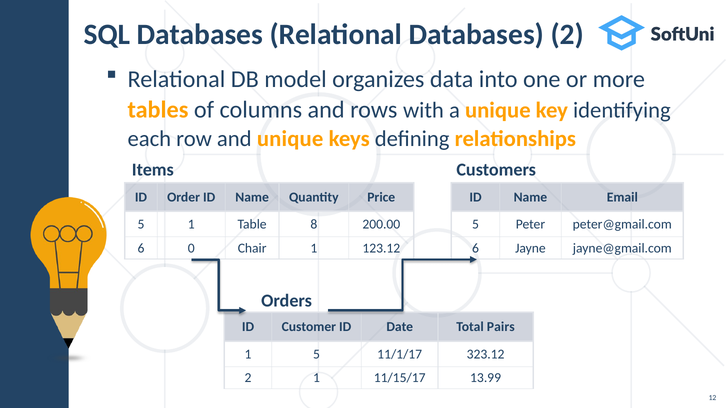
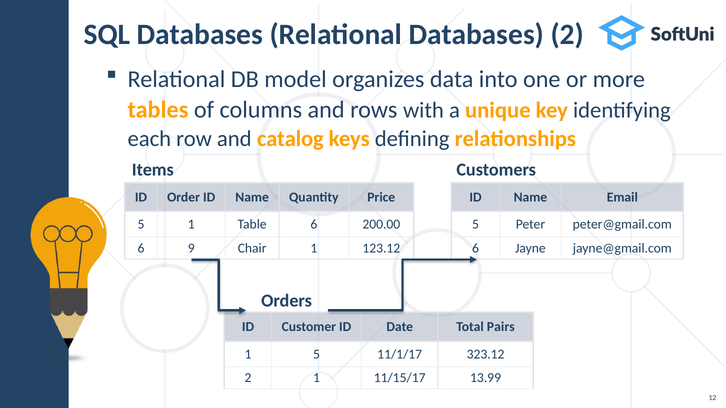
and unique: unique -> catalog
Table 8: 8 -> 6
0: 0 -> 9
